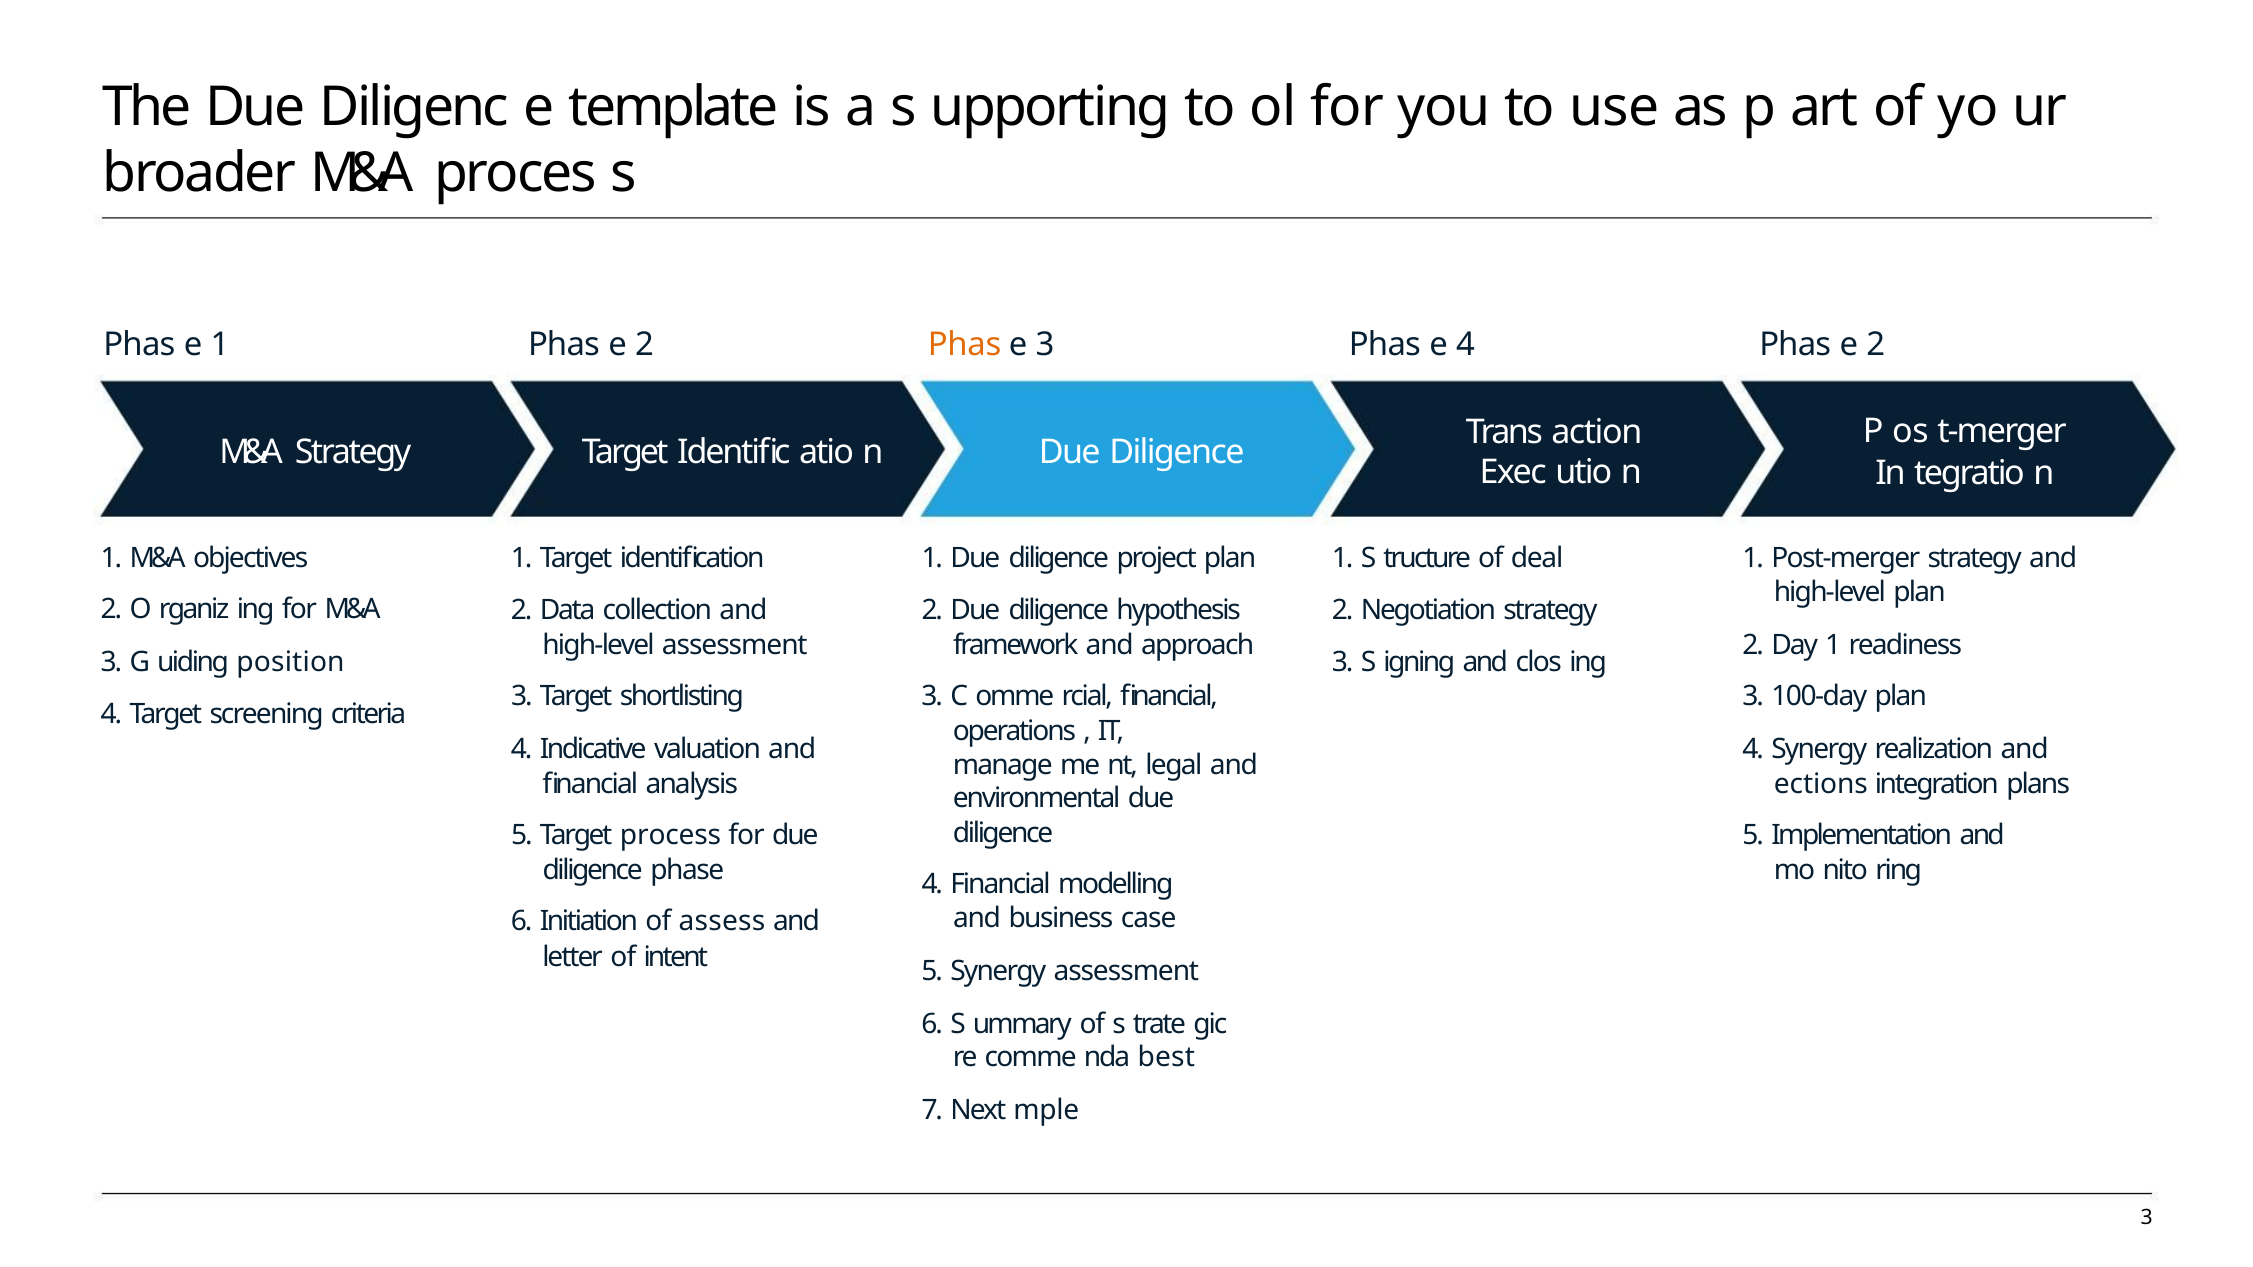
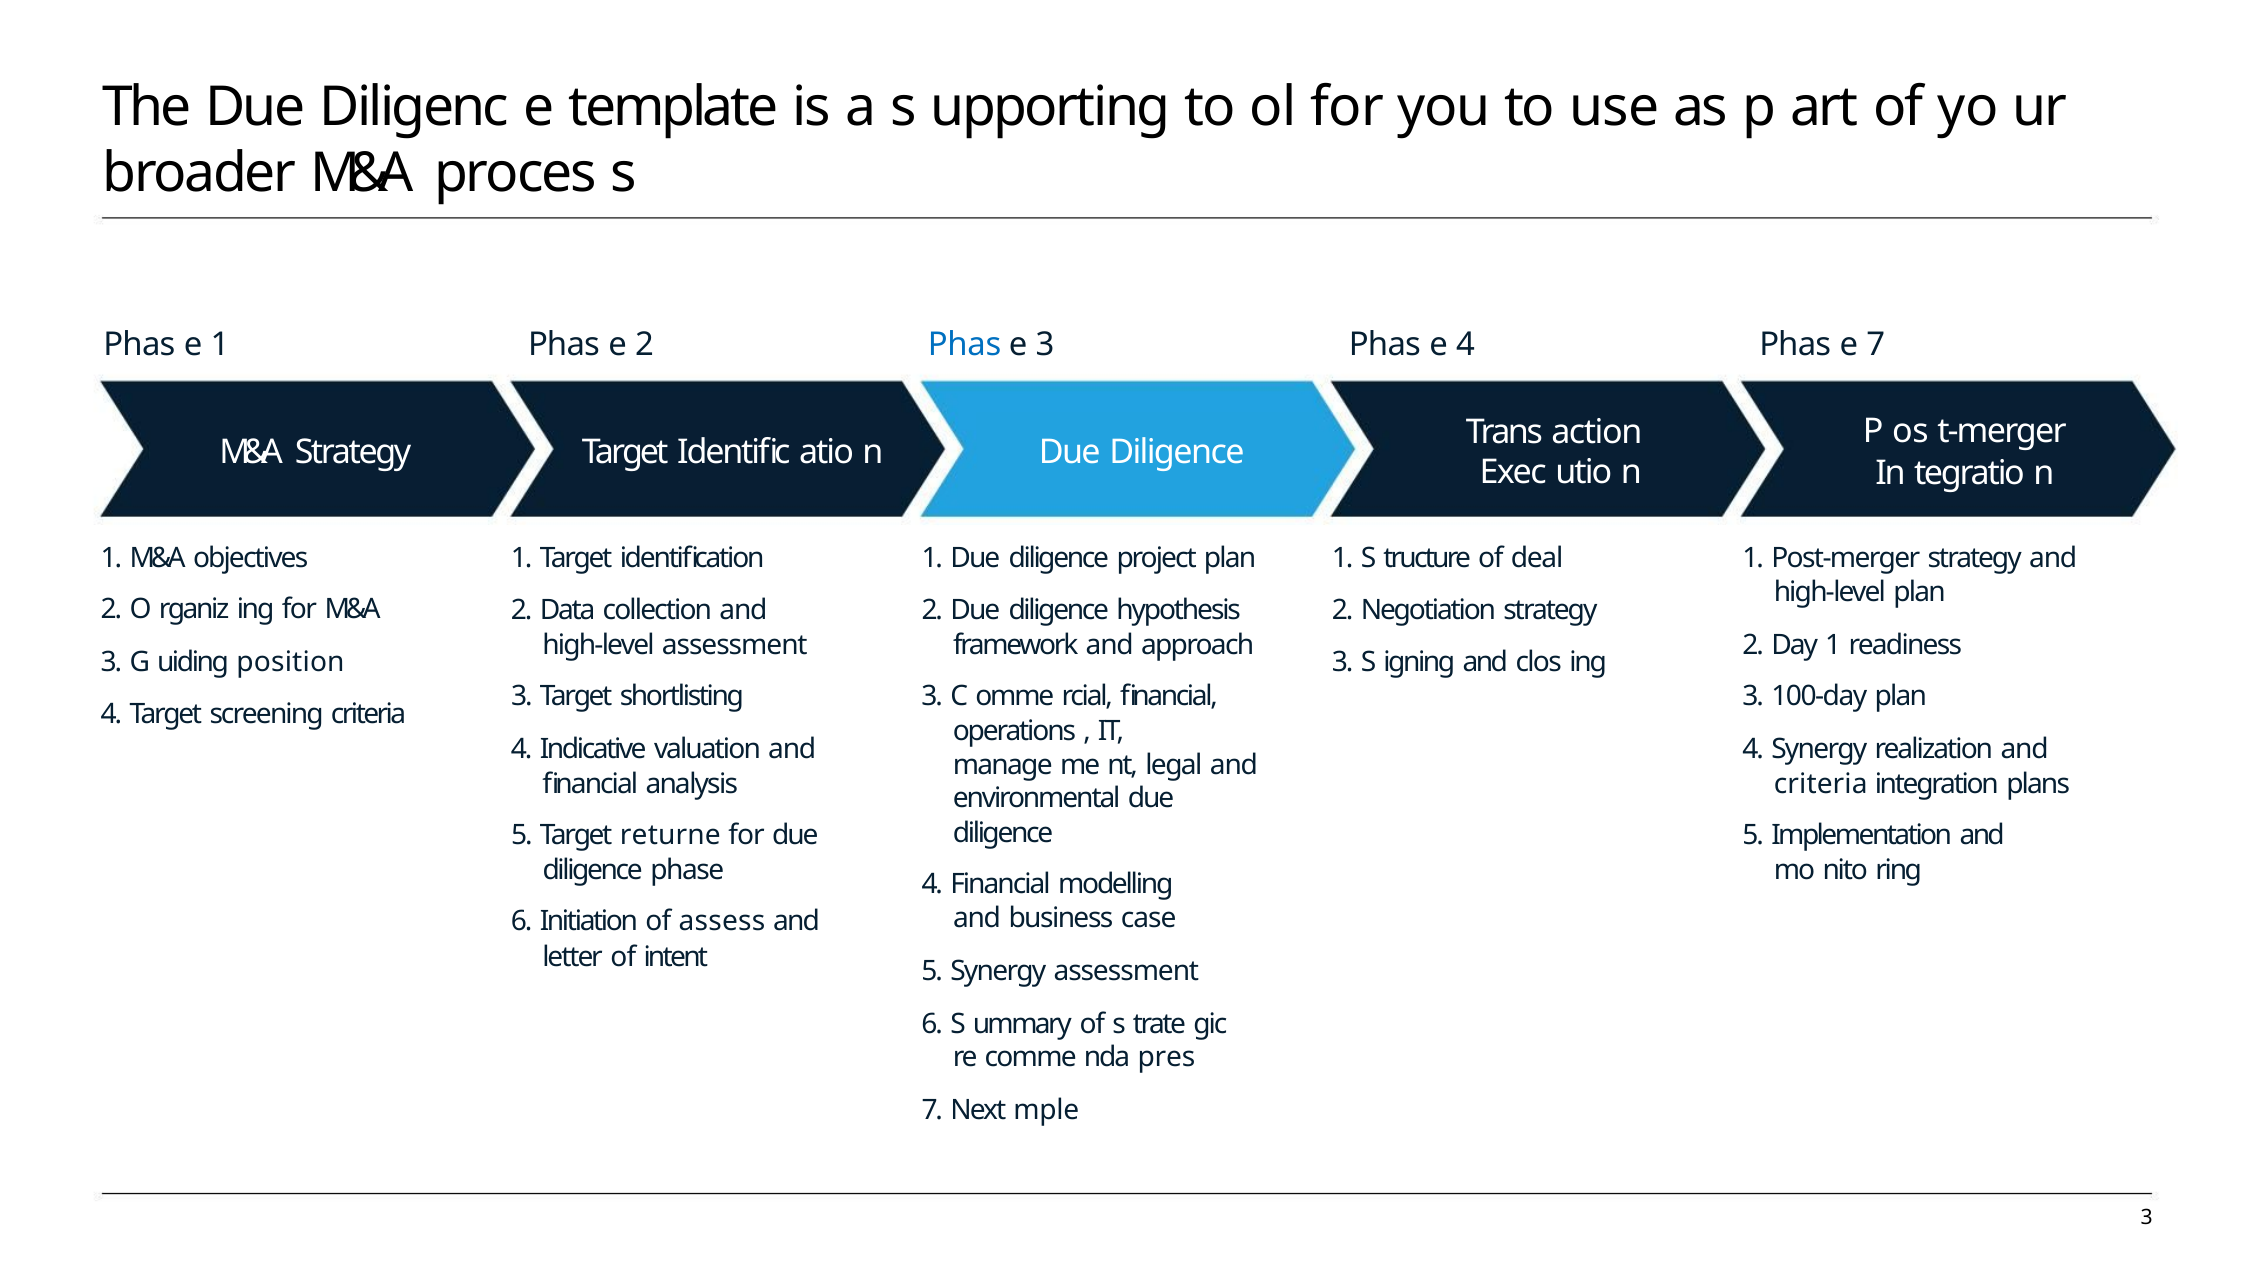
Phas at (965, 344) colour: orange -> blue
4 Phas e 2: 2 -> 7
ections at (1821, 784): ections -> criteria
process: process -> returne
best: best -> pres
